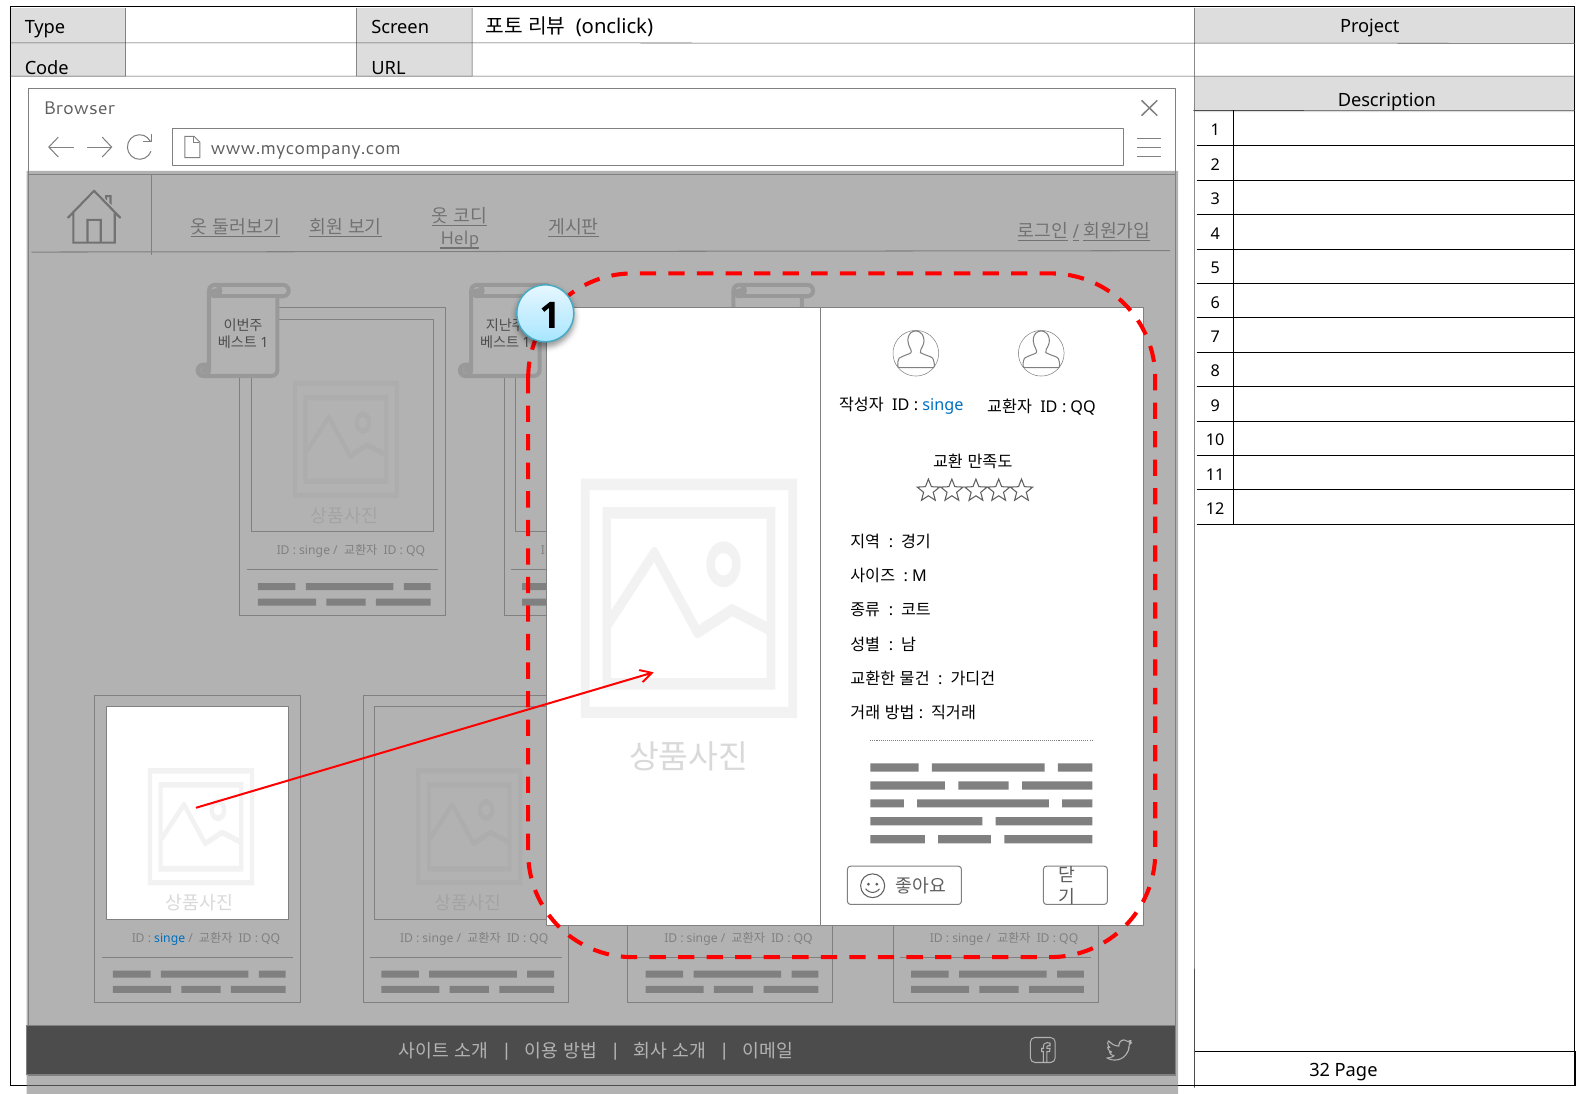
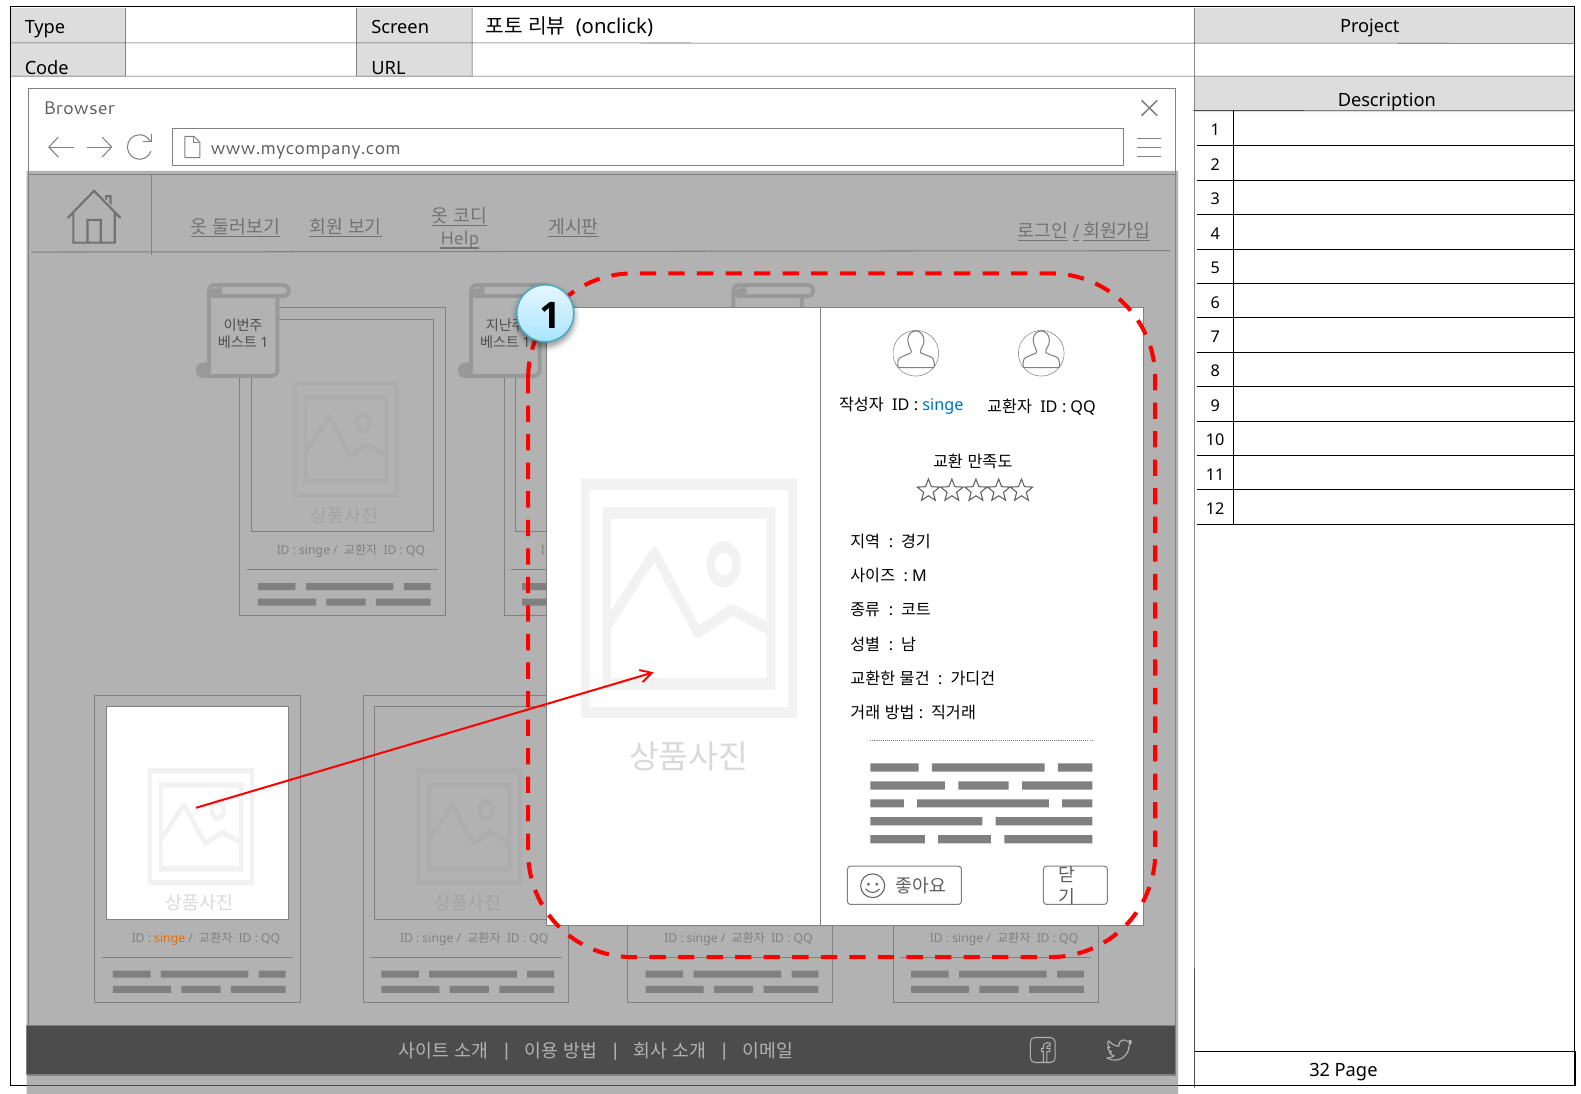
singe at (170, 939) colour: blue -> orange
